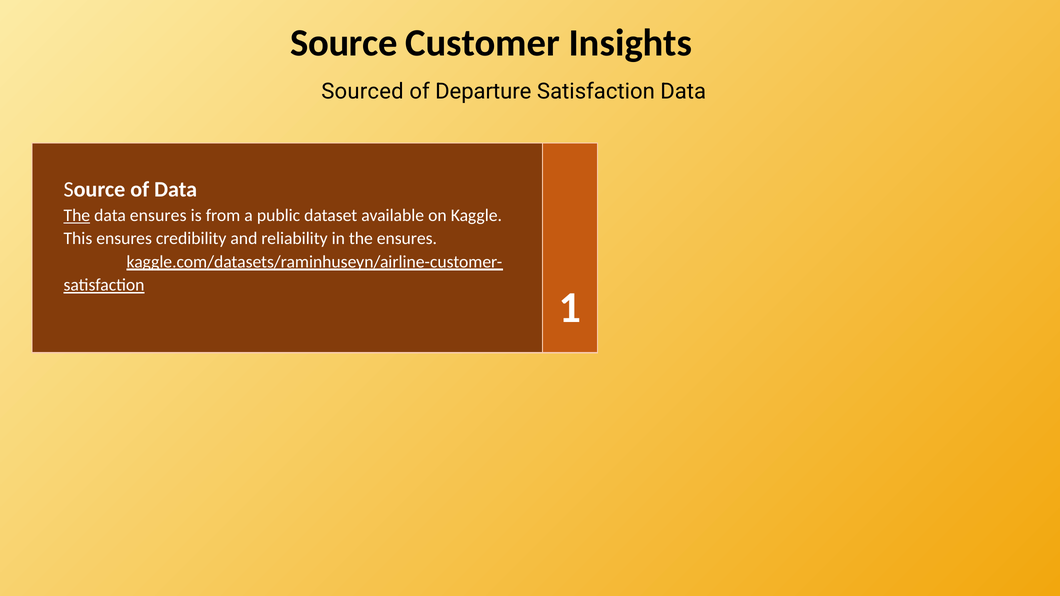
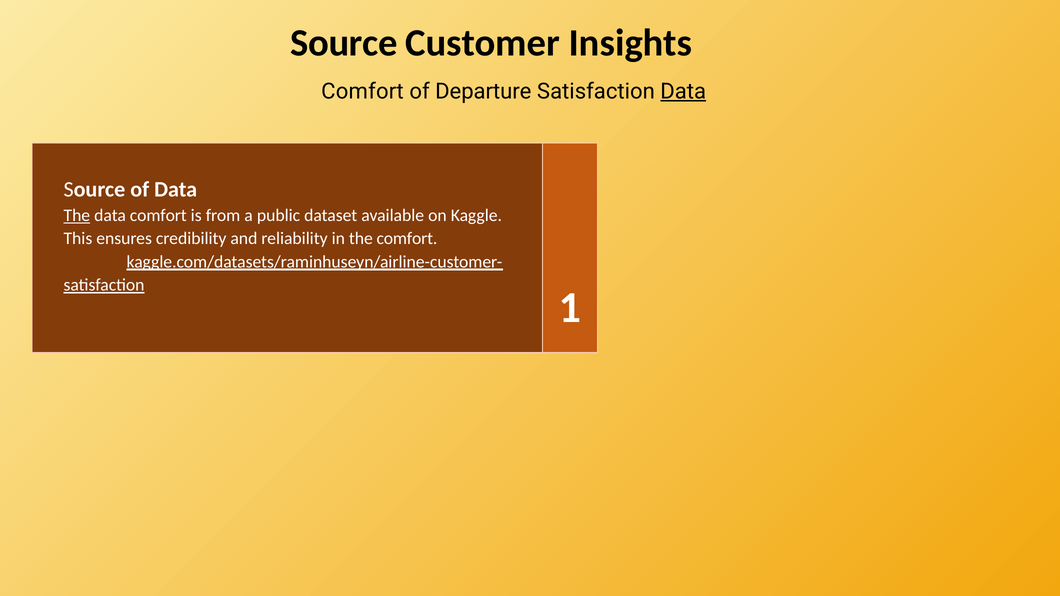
Sourced at (362, 91): Sourced -> Comfort
Data at (683, 91) underline: none -> present
data ensures: ensures -> comfort
the ensures: ensures -> comfort
